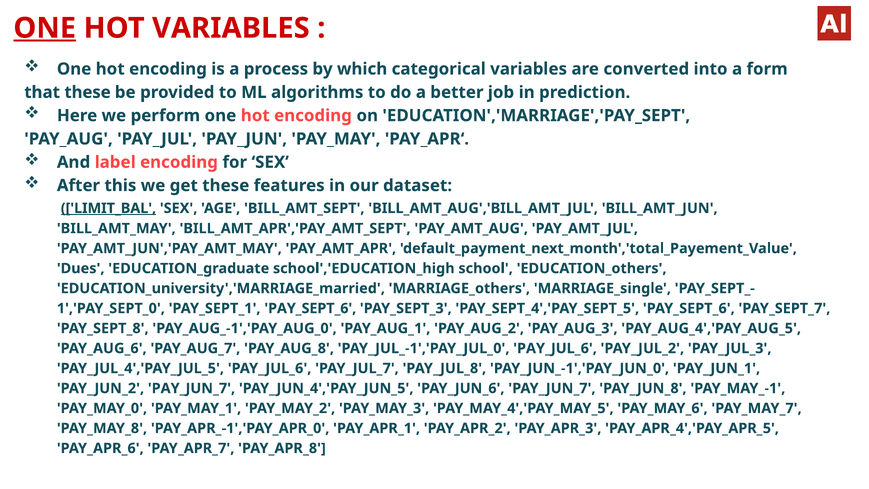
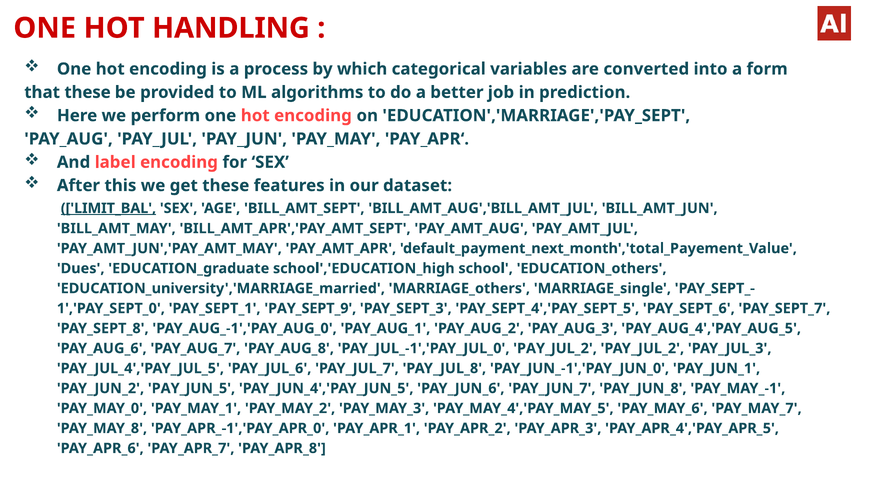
ONE at (45, 28) underline: present -> none
HOT VARIABLES: VARIABLES -> HANDLING
PAY_SEPT_1 PAY_SEPT_6: PAY_SEPT_6 -> PAY_SEPT_9
PAY_JUL_-1','PAY_JUL_0 PAY_JUL_6: PAY_JUL_6 -> PAY_JUL_2
PAY_JUN_2 PAY_JUN_7: PAY_JUN_7 -> PAY_JUN_5
